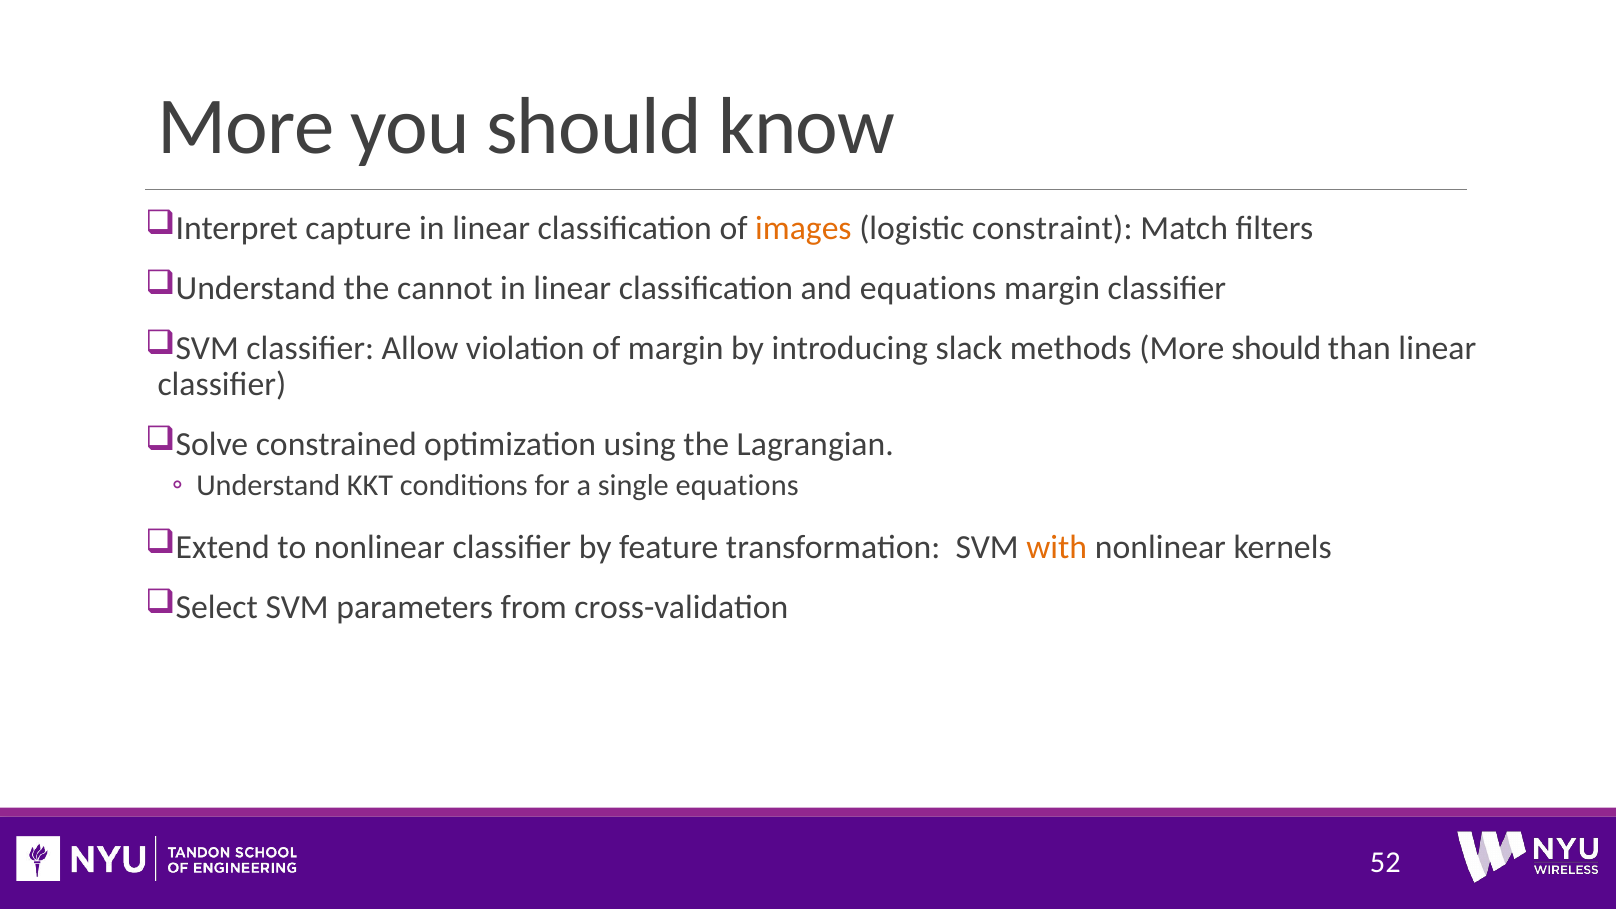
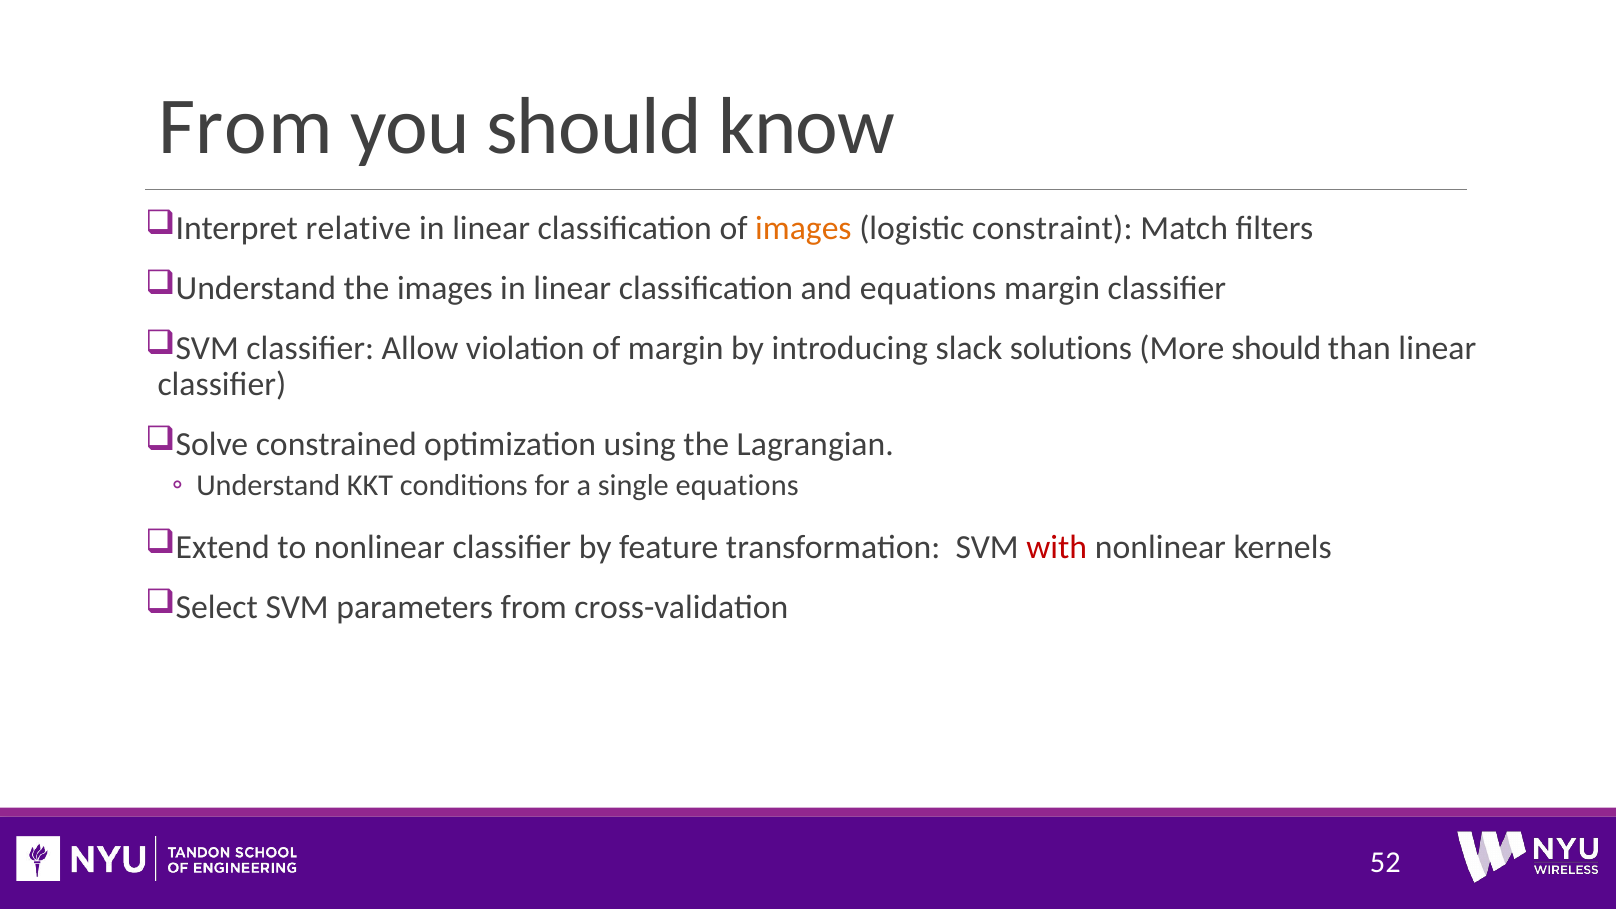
More at (246, 127): More -> From
capture: capture -> relative
the cannot: cannot -> images
methods: methods -> solutions
with colour: orange -> red
